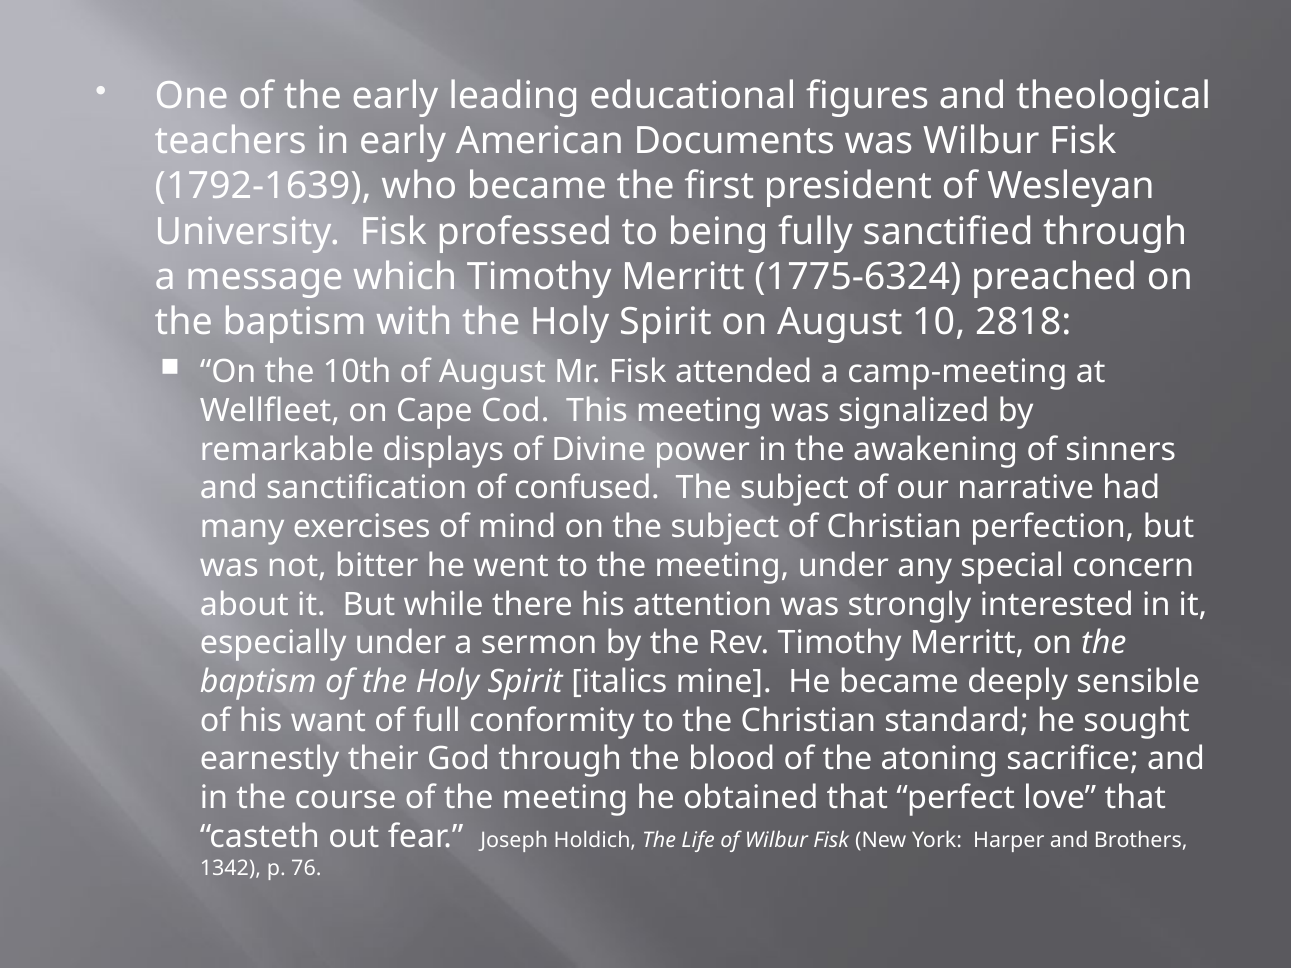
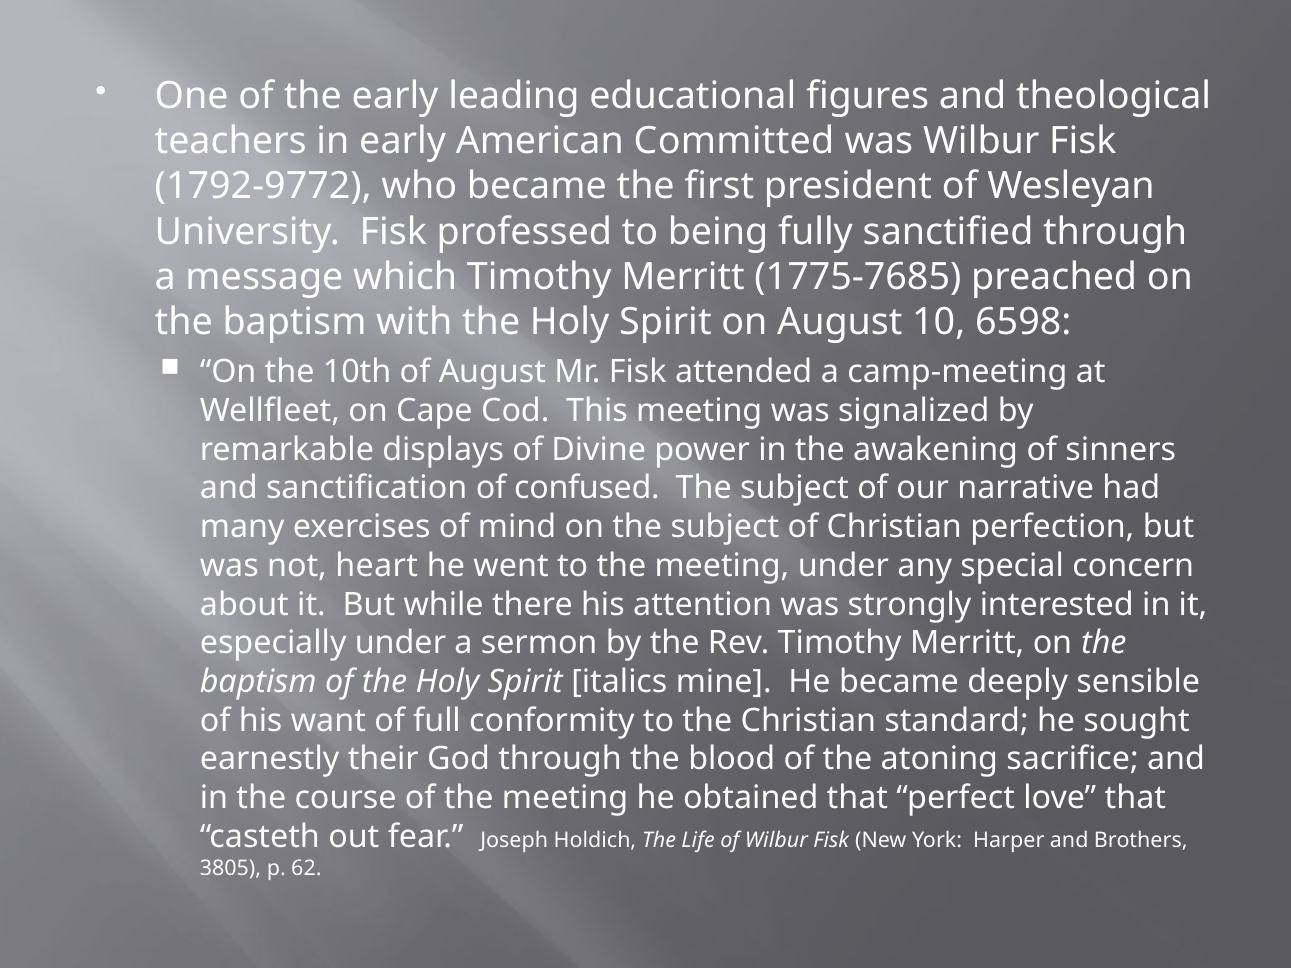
Documents: Documents -> Committed
1792-1639: 1792-1639 -> 1792-9772
1775-6324: 1775-6324 -> 1775-7685
2818: 2818 -> 6598
bitter: bitter -> heart
1342: 1342 -> 3805
76: 76 -> 62
